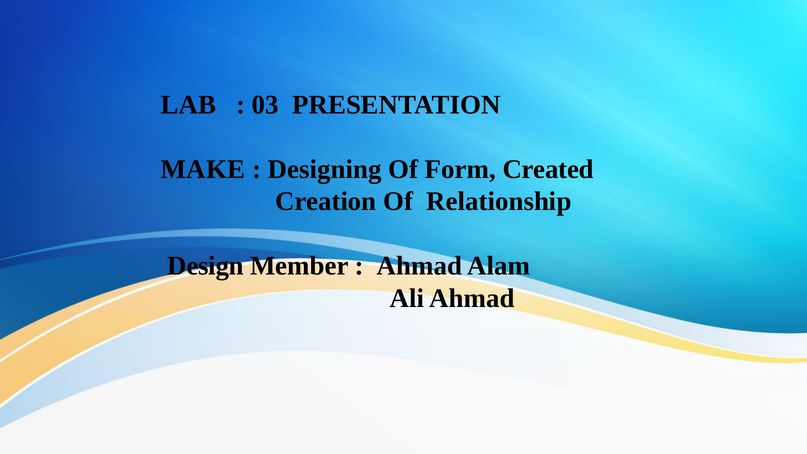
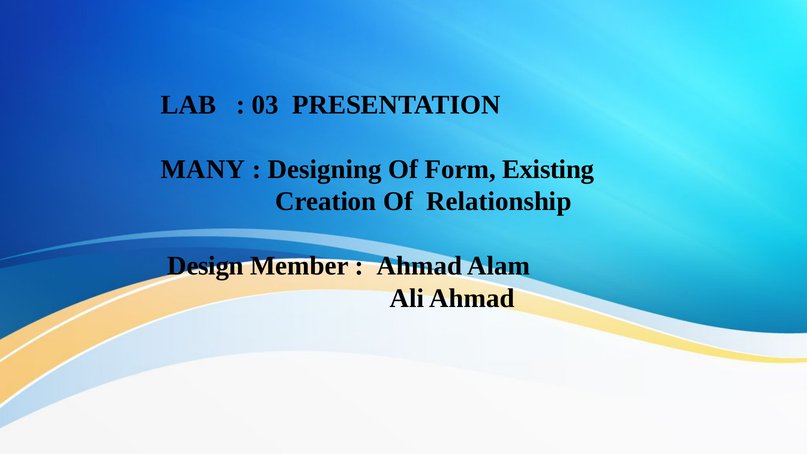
MAKE: MAKE -> MANY
Created: Created -> Existing
